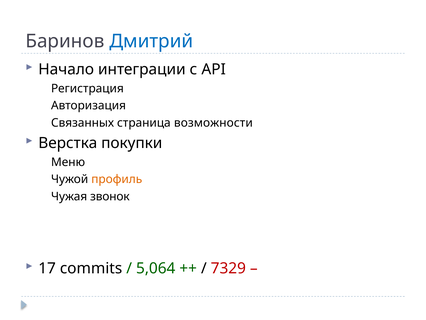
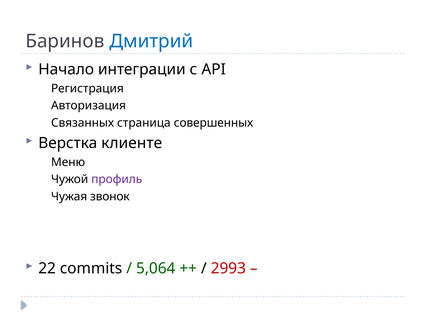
возможности: возможности -> совершенных
покупки: покупки -> клиенте
профиль colour: orange -> purple
17: 17 -> 22
7329: 7329 -> 2993
